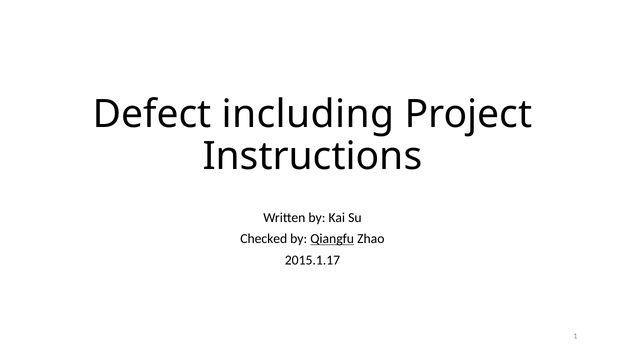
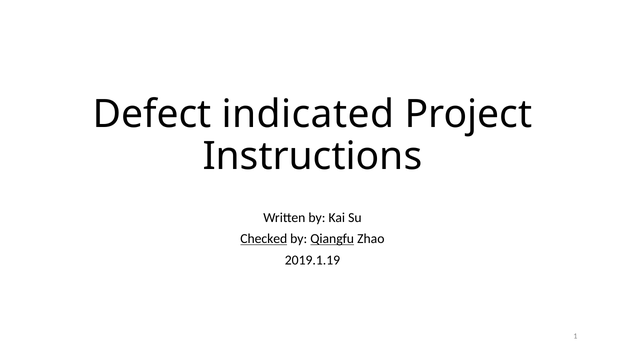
including: including -> indicated
Checked underline: none -> present
2015.1.17: 2015.1.17 -> 2019.1.19
